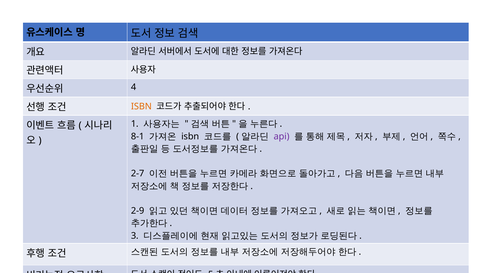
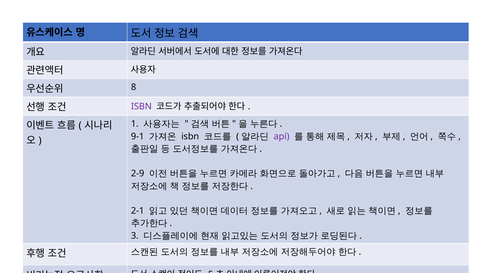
4: 4 -> 8
ISBN at (141, 106) colour: orange -> purple
8-1: 8-1 -> 9-1
2-7: 2-7 -> 2-9
2-9: 2-9 -> 2-1
